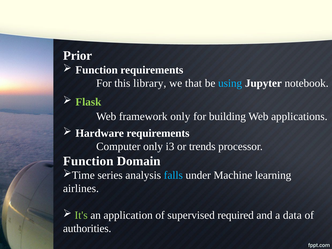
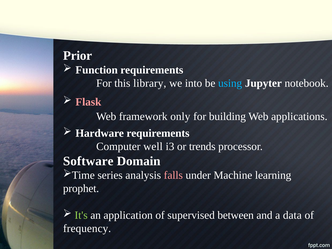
that: that -> into
Flask colour: light green -> pink
Computer only: only -> well
Function at (88, 161): Function -> Software
falls colour: light blue -> pink
airlines: airlines -> prophet
required: required -> between
authorities: authorities -> frequency
